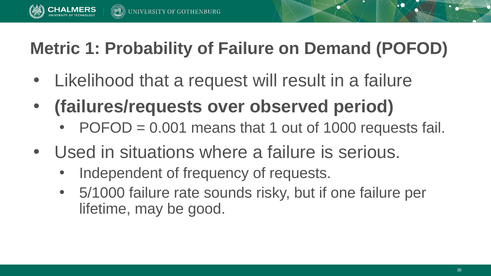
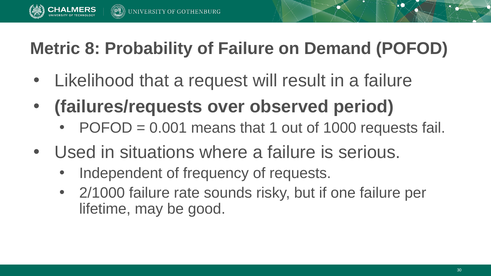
Metric 1: 1 -> 8
5/1000: 5/1000 -> 2/1000
